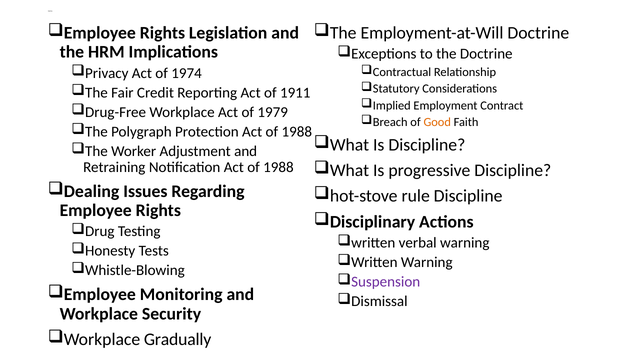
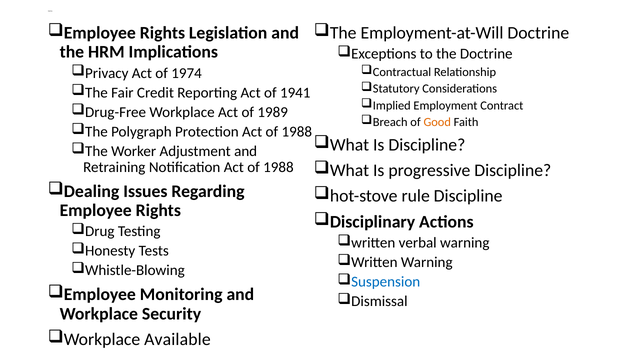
1911: 1911 -> 1941
1979: 1979 -> 1989
Suspension colour: purple -> blue
Gradually: Gradually -> Available
